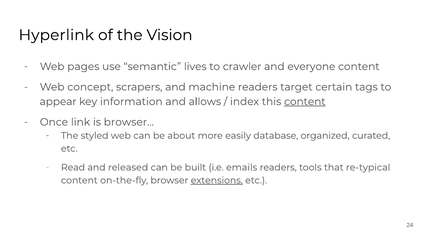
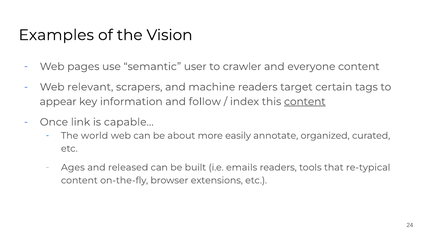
Hyperlink: Hyperlink -> Examples
lives: lives -> user
concept: concept -> relevant
allows: allows -> follow
is browser: browser -> capable
styled: styled -> world
database: database -> annotate
Read: Read -> Ages
extensions underline: present -> none
